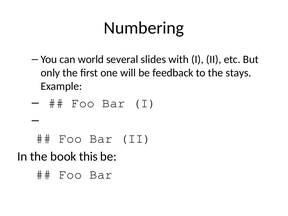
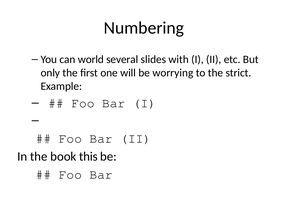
feedback: feedback -> worrying
stays: stays -> strict
